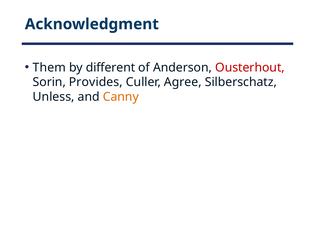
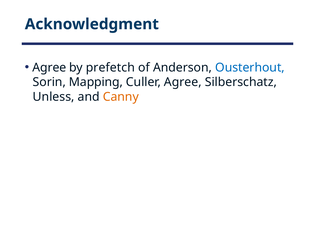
Them at (49, 68): Them -> Agree
different: different -> prefetch
Ousterhout colour: red -> blue
Provides: Provides -> Mapping
